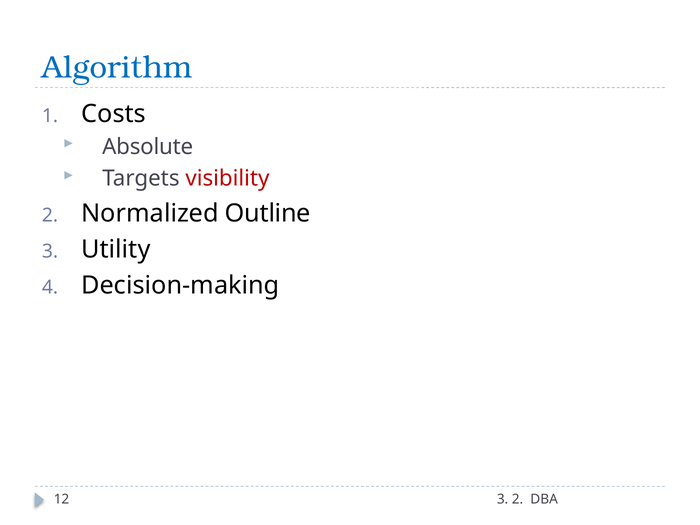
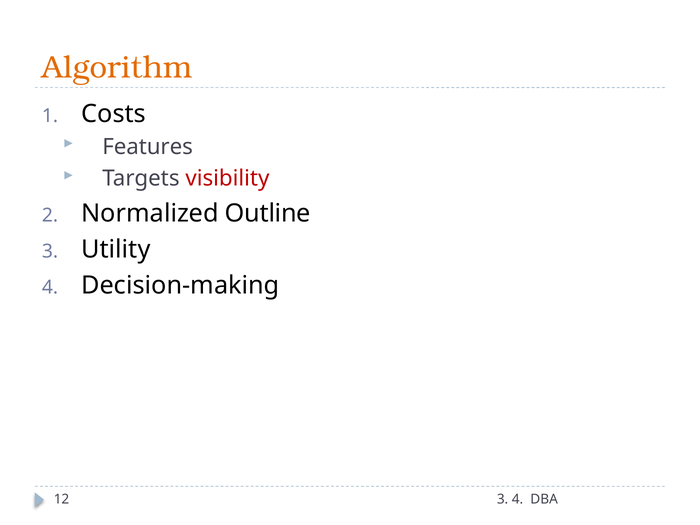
Algorithm colour: blue -> orange
Absolute: Absolute -> Features
3 2: 2 -> 4
